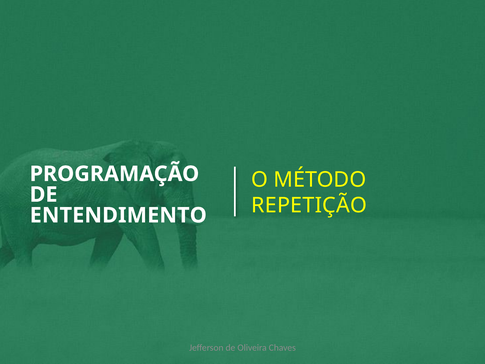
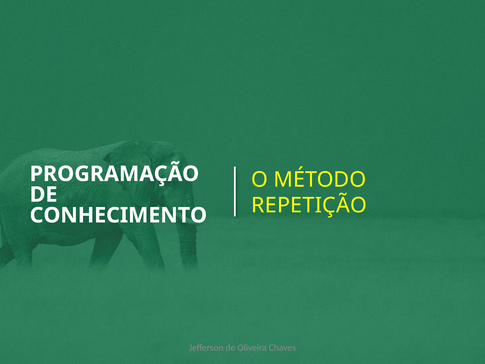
ENTENDIMENTO: ENTENDIMENTO -> CONHECIMENTO
